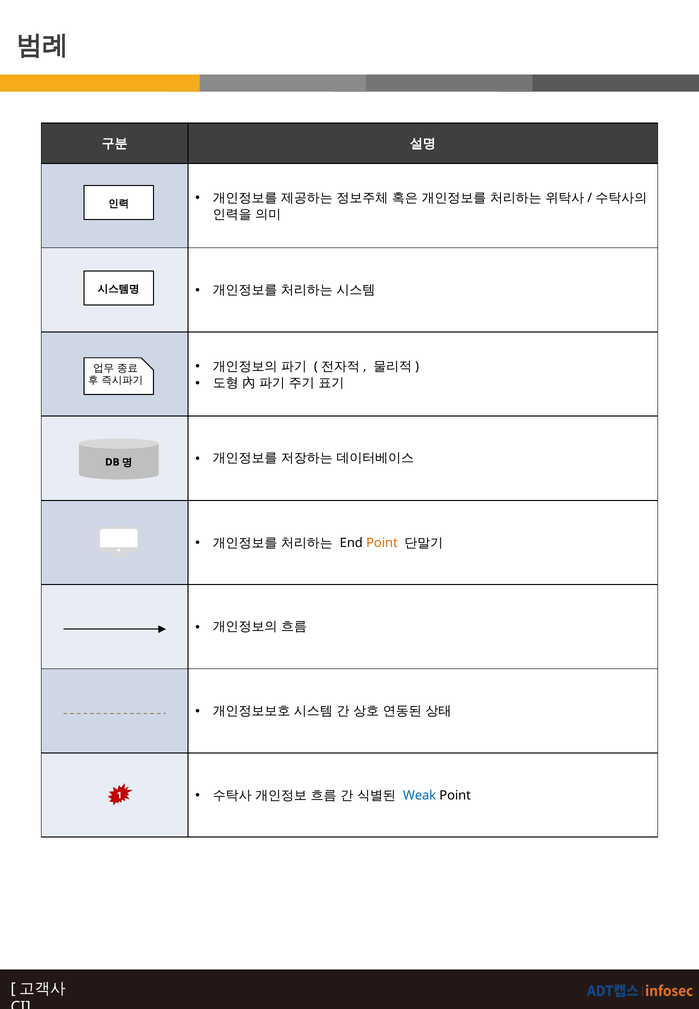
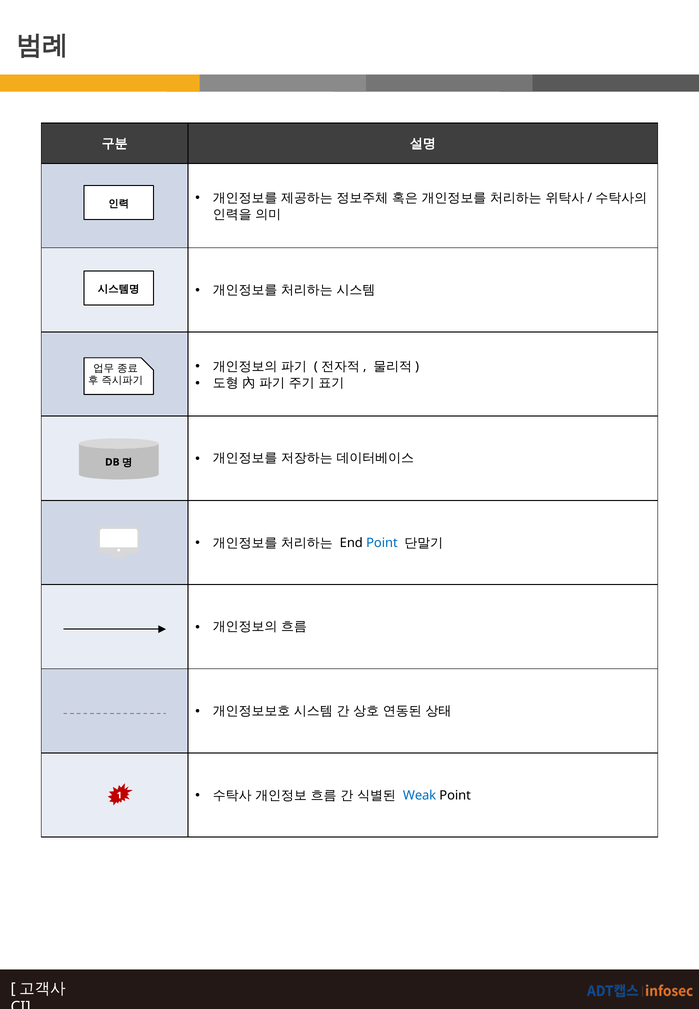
Point at (382, 543) colour: orange -> blue
